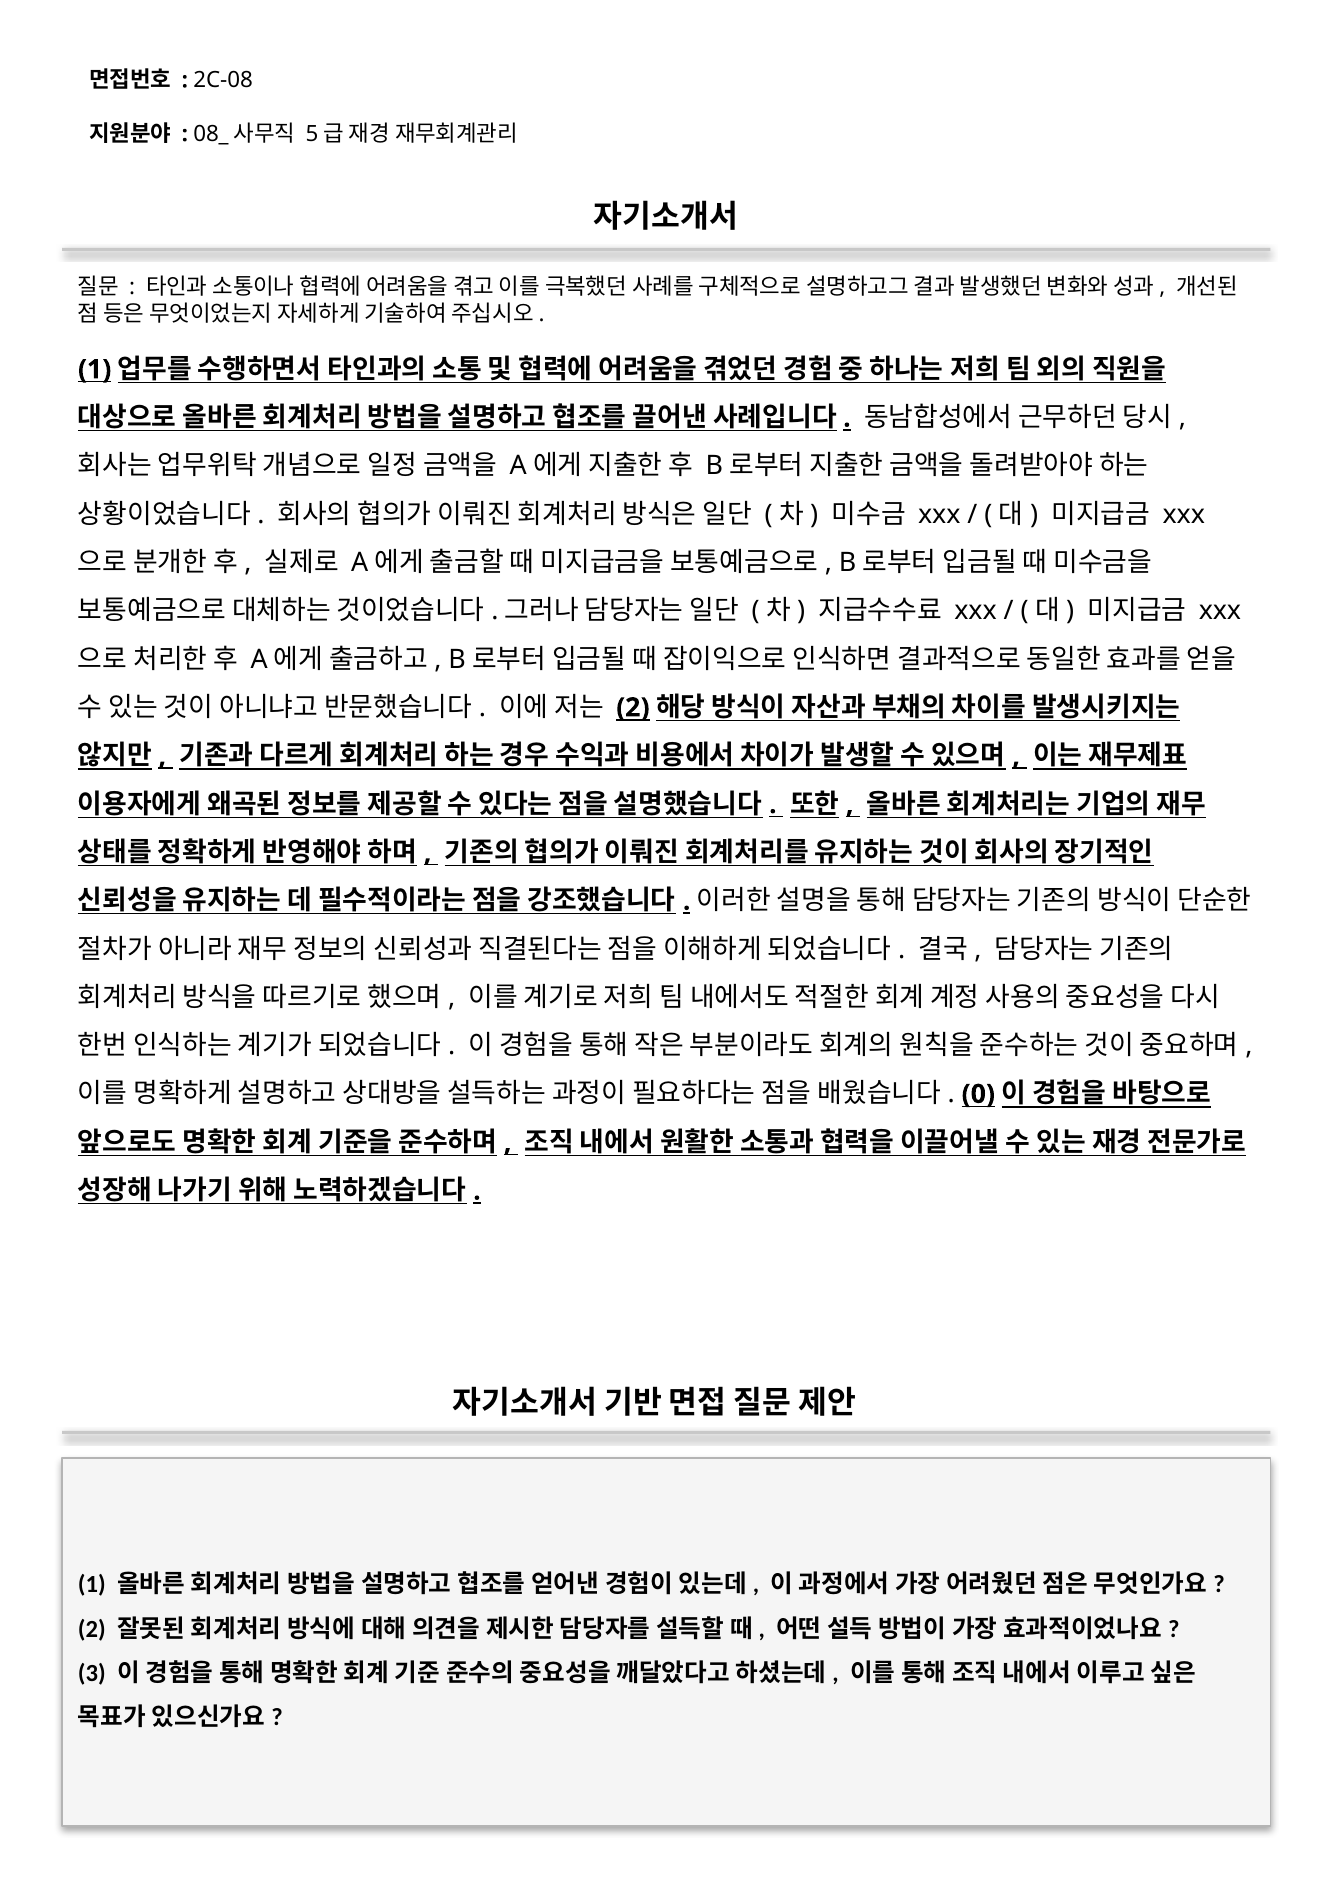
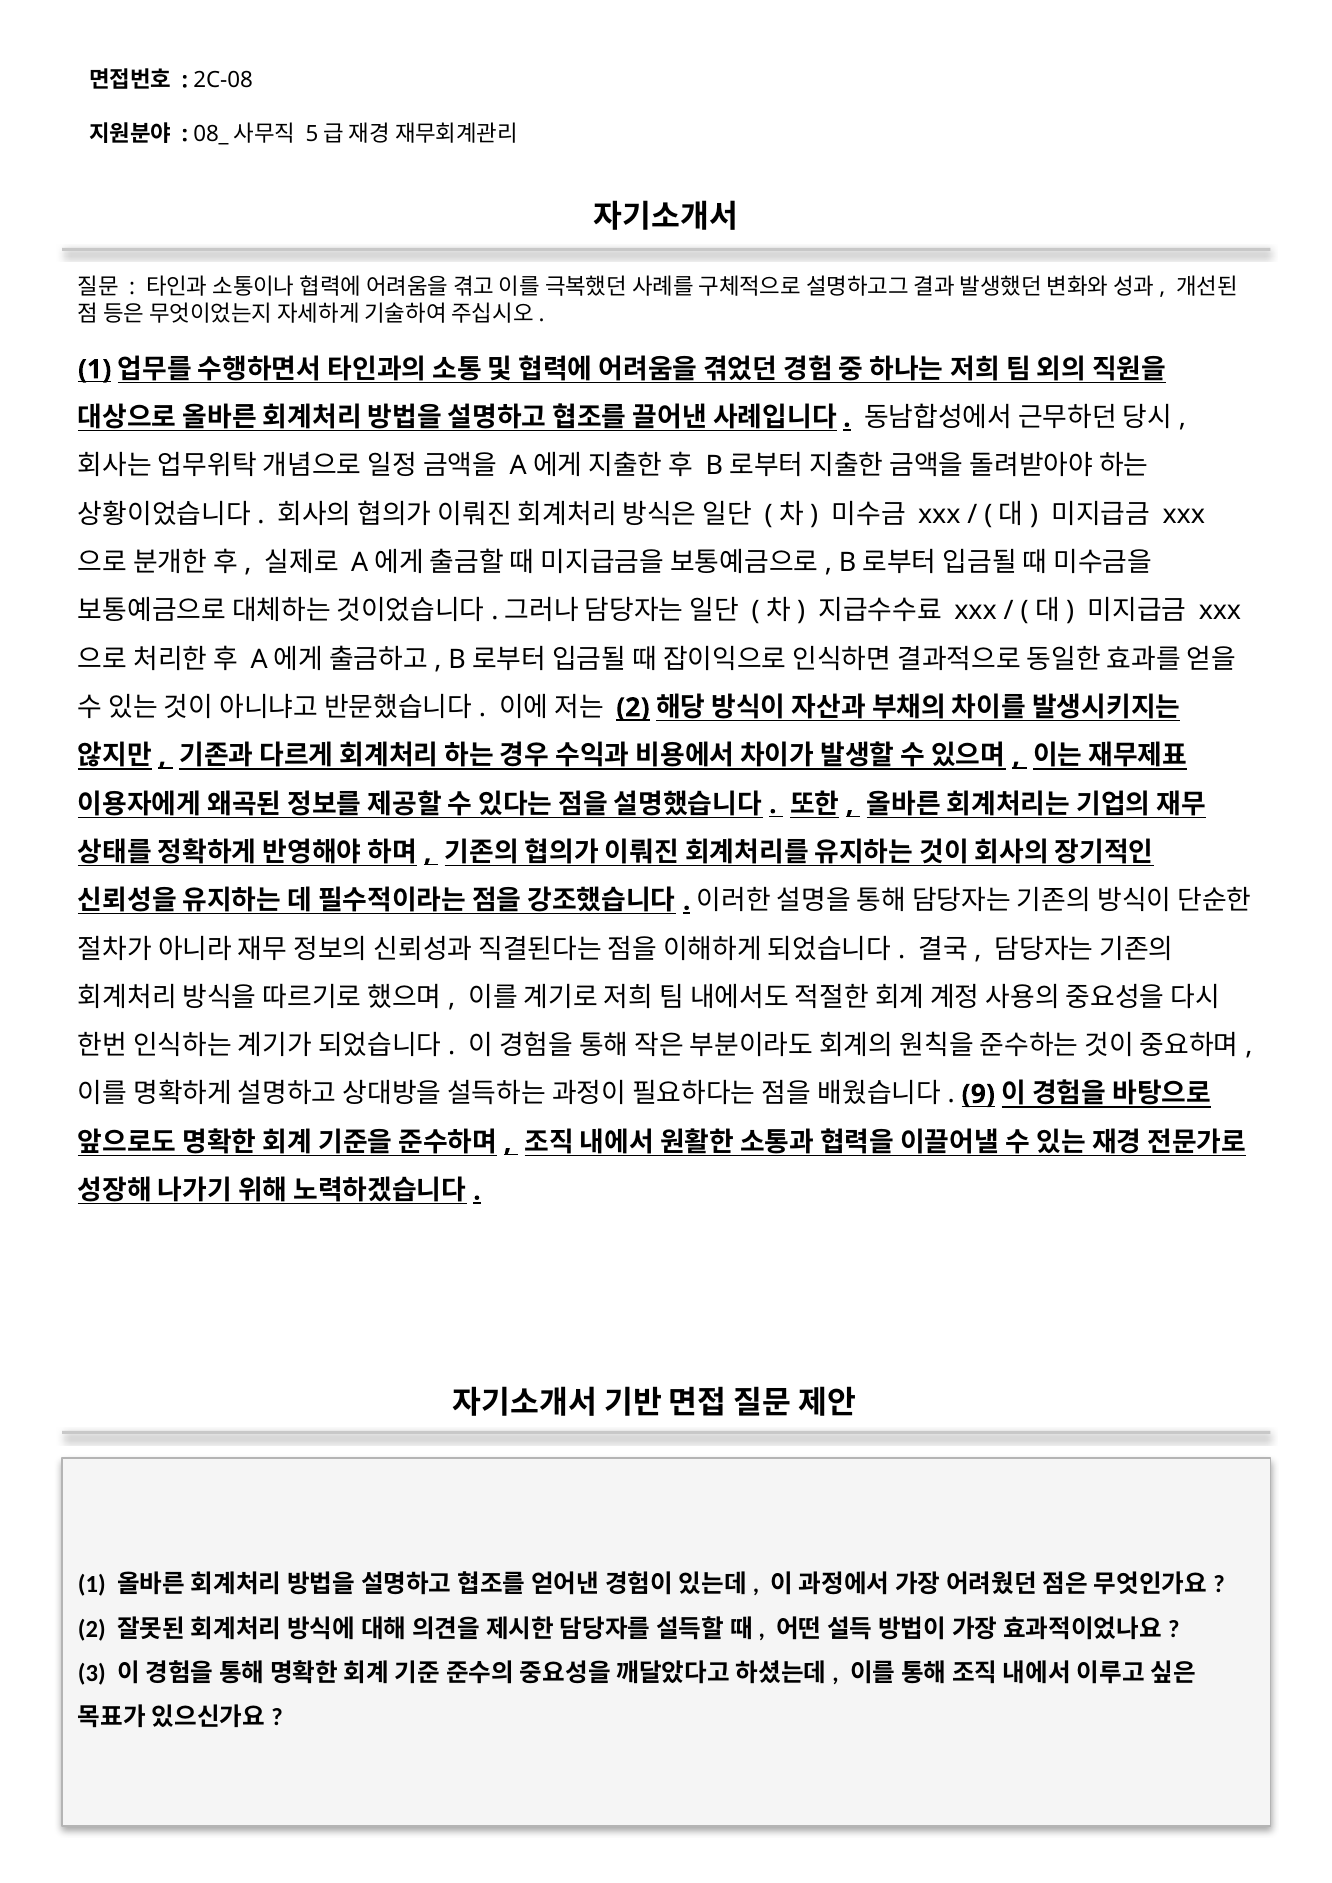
0: 0 -> 9
